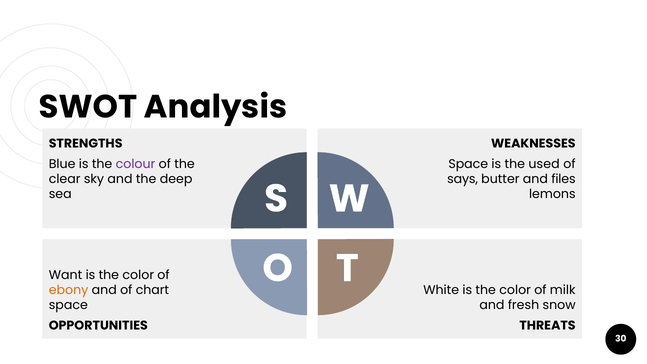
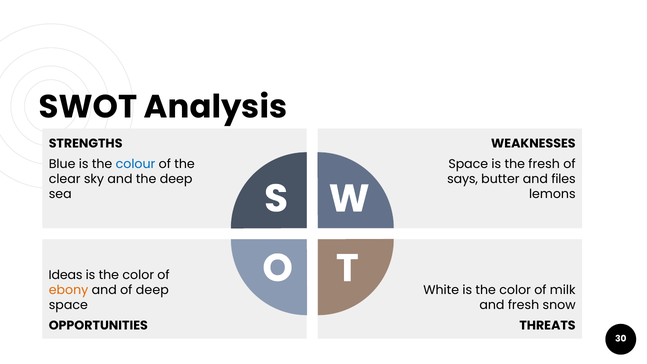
colour colour: purple -> blue
the used: used -> fresh
Want: Want -> Ideas
of chart: chart -> deep
